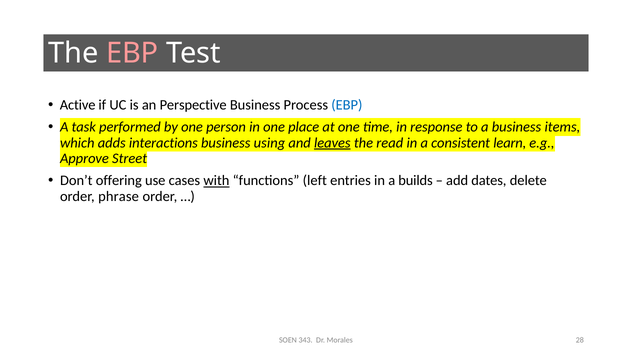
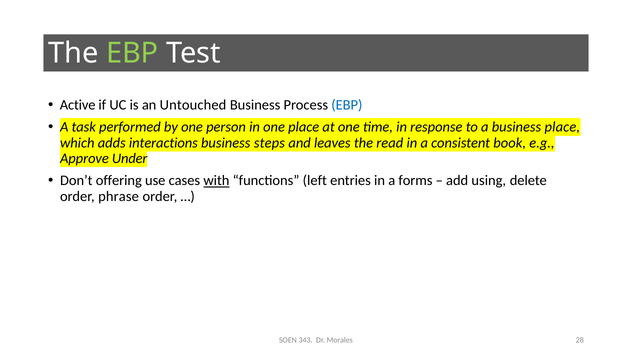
EBP at (132, 53) colour: pink -> light green
Perspective: Perspective -> Untouched
items at (562, 127): items -> place
using: using -> steps
leaves underline: present -> none
learn: learn -> book
Street: Street -> Under
builds: builds -> forms
dates: dates -> using
